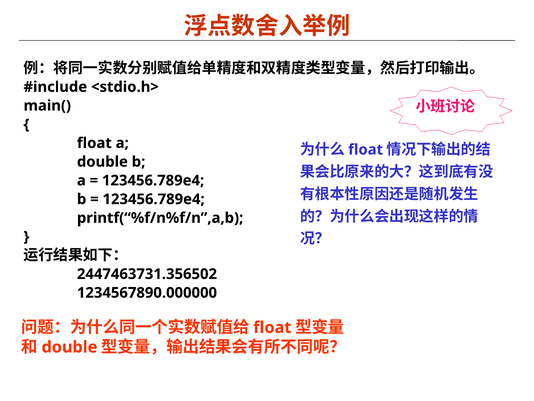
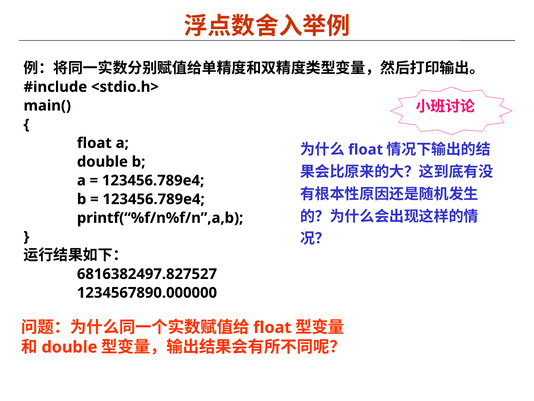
2447463731.356502: 2447463731.356502 -> 6816382497.827527
